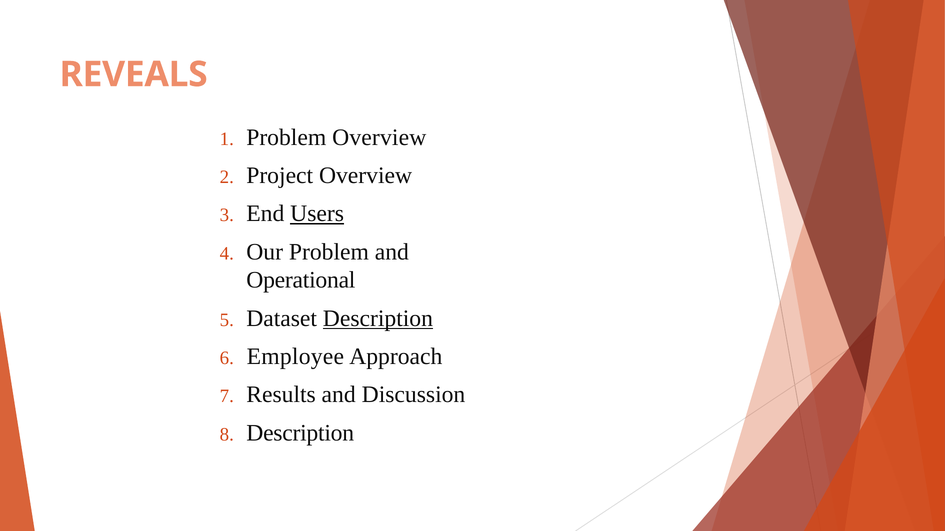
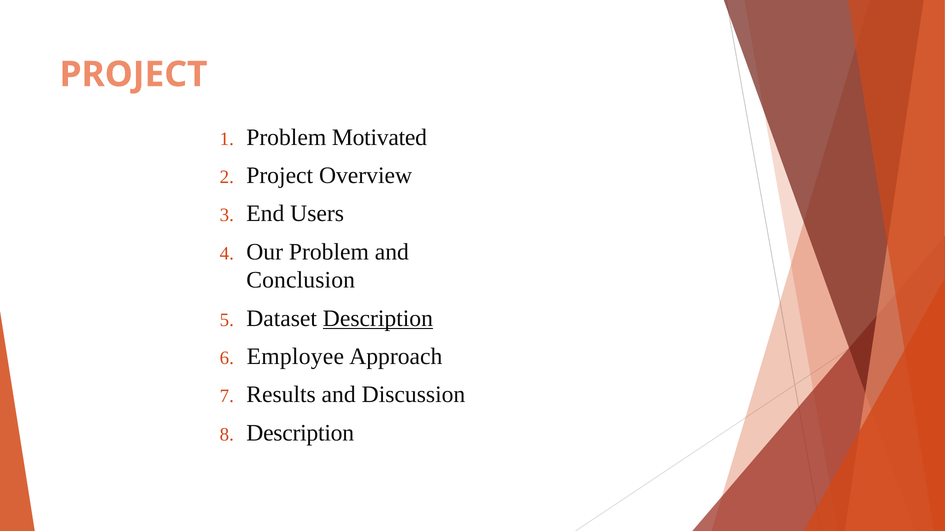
REVEALS at (134, 75): REVEALS -> PROJECT
Problem Overview: Overview -> Motivated
Users underline: present -> none
Operational: Operational -> Conclusion
